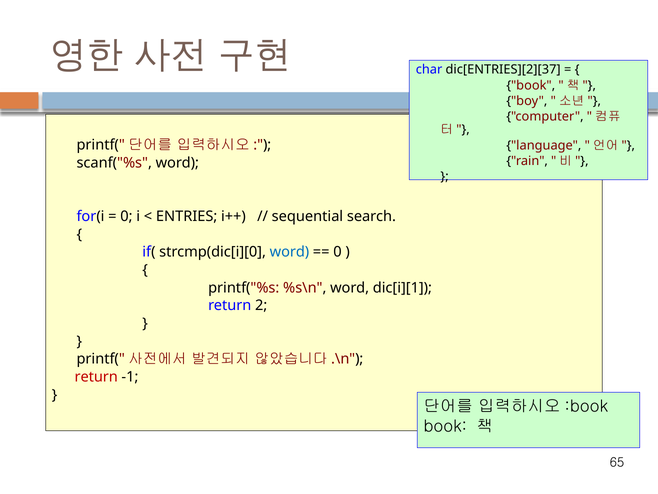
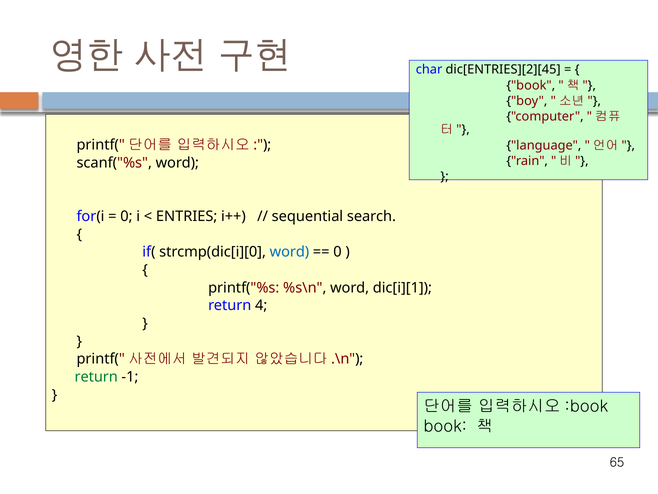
dic[ENTRIES][2][37: dic[ENTRIES][2][37 -> dic[ENTRIES][2][45
2: 2 -> 4
return at (96, 377) colour: red -> green
